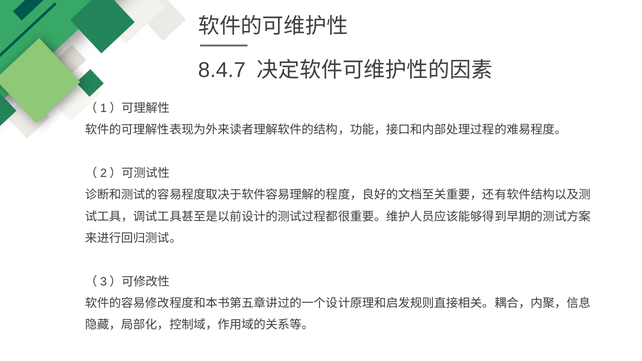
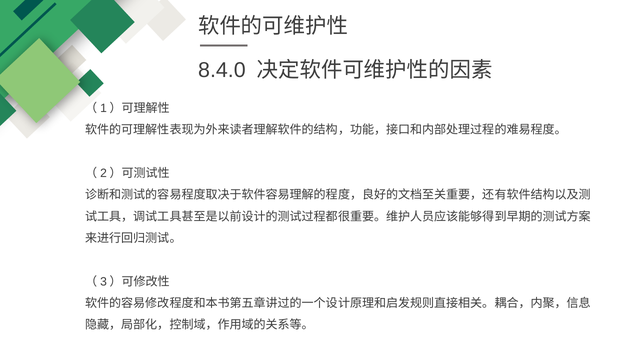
8.4.7: 8.4.7 -> 8.4.0
